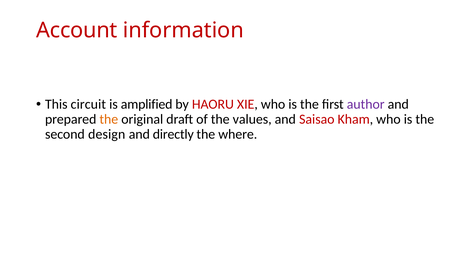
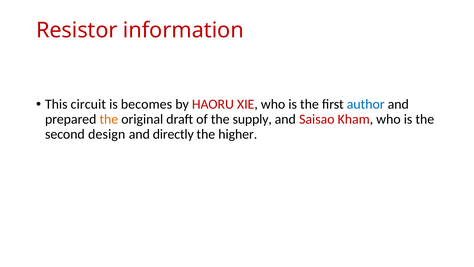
Account: Account -> Resistor
amplified: amplified -> becomes
author colour: purple -> blue
values: values -> supply
where: where -> higher
